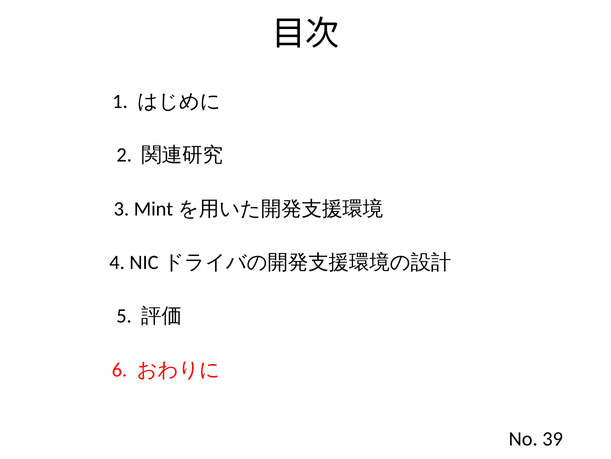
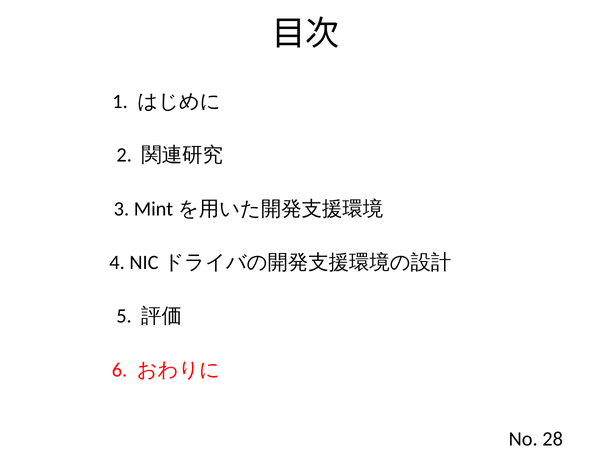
39: 39 -> 28
